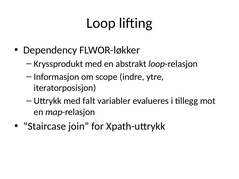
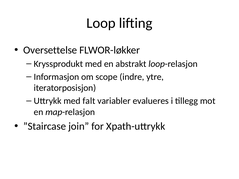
Dependency: Dependency -> Oversettelse
